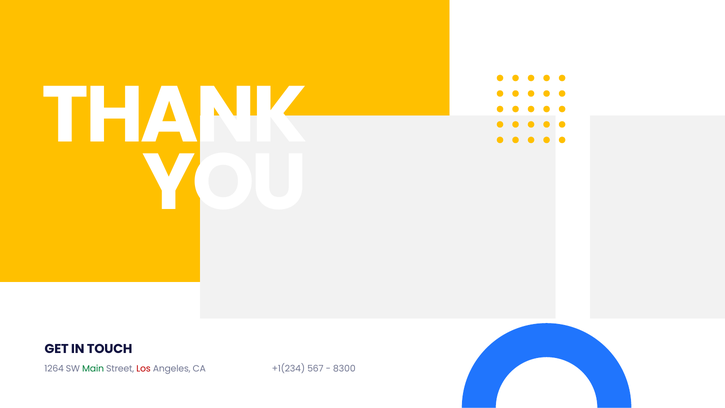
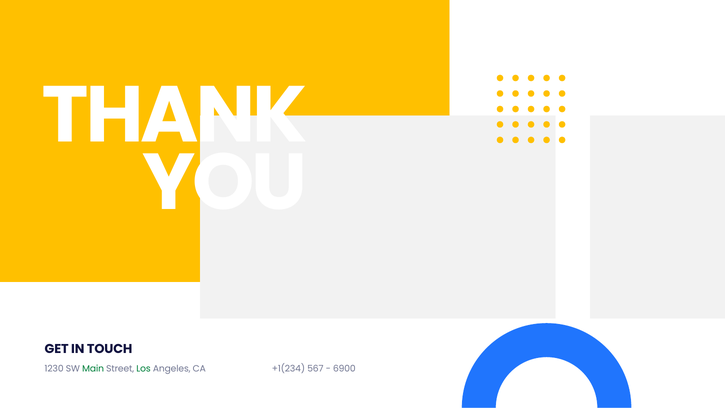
1264: 1264 -> 1230
Los colour: red -> green
8300: 8300 -> 6900
